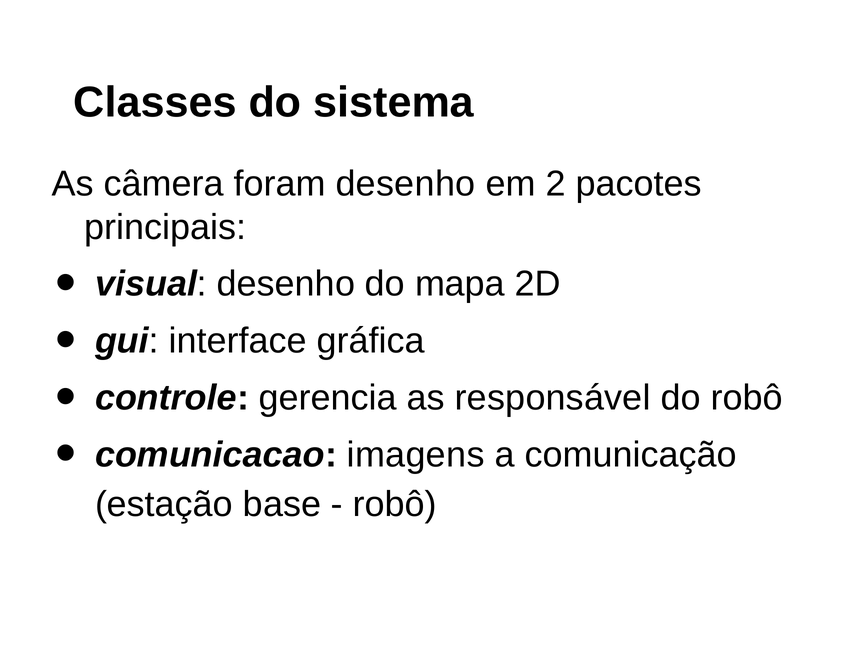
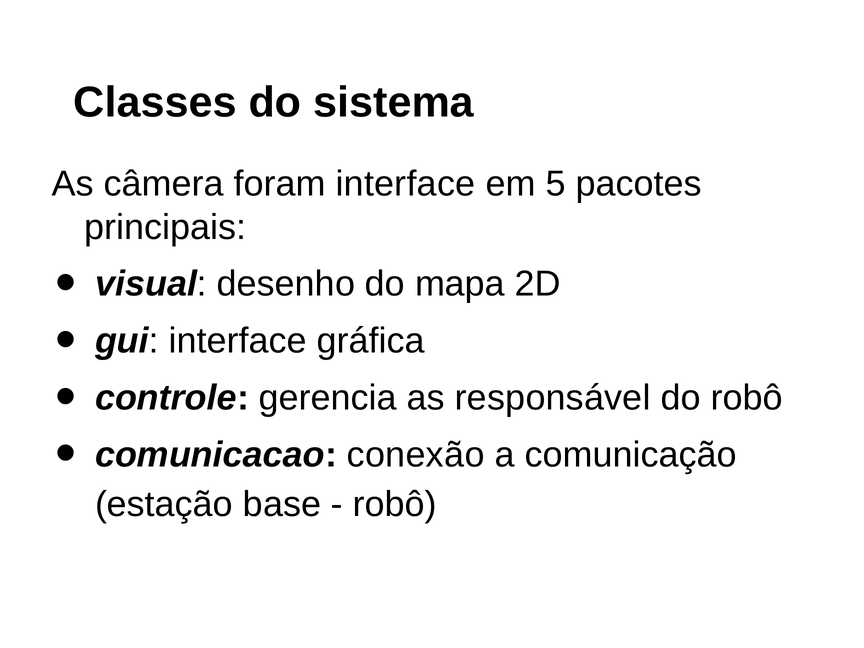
foram desenho: desenho -> interface
2: 2 -> 5
imagens: imagens -> conexão
